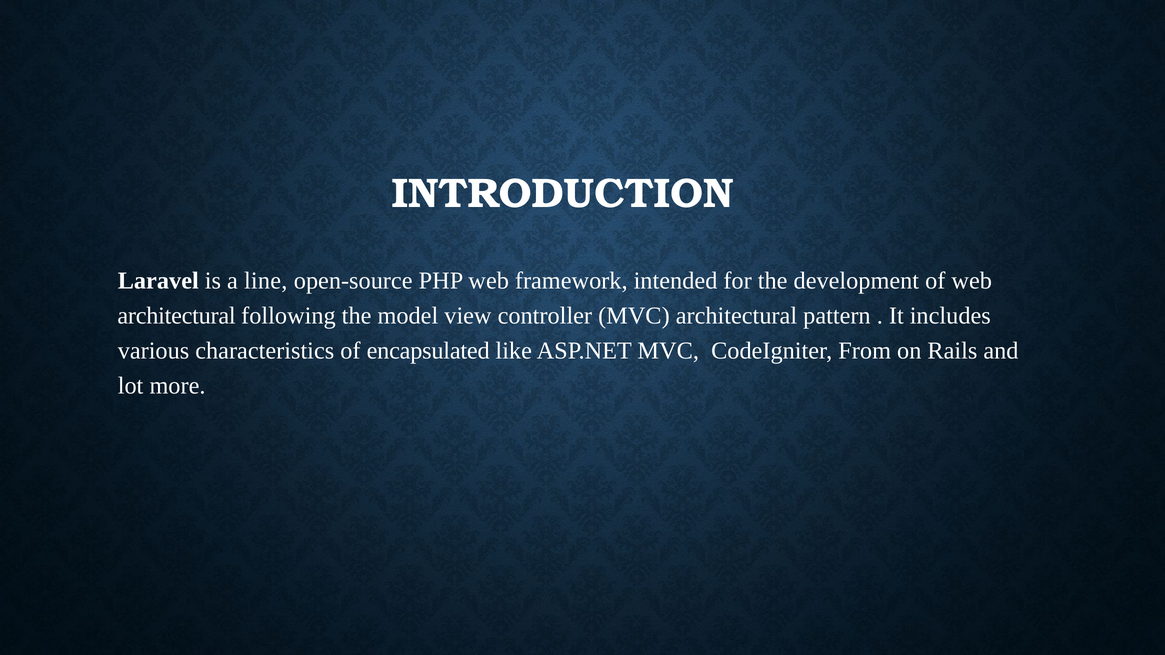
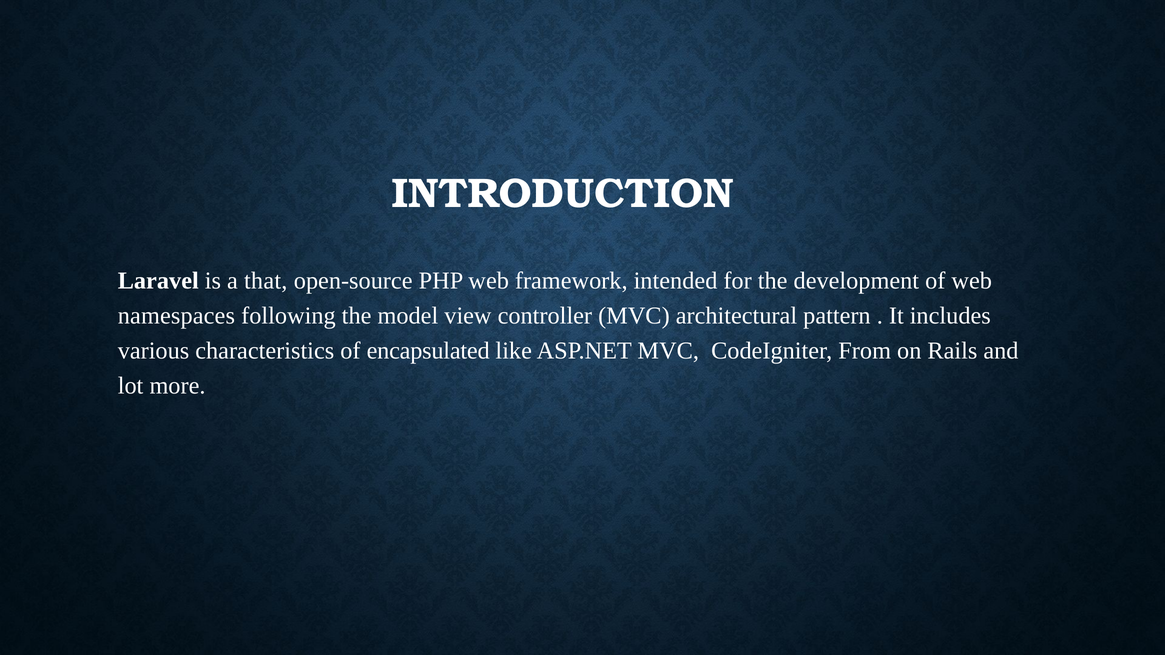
line: line -> that
architectural at (177, 316): architectural -> namespaces
